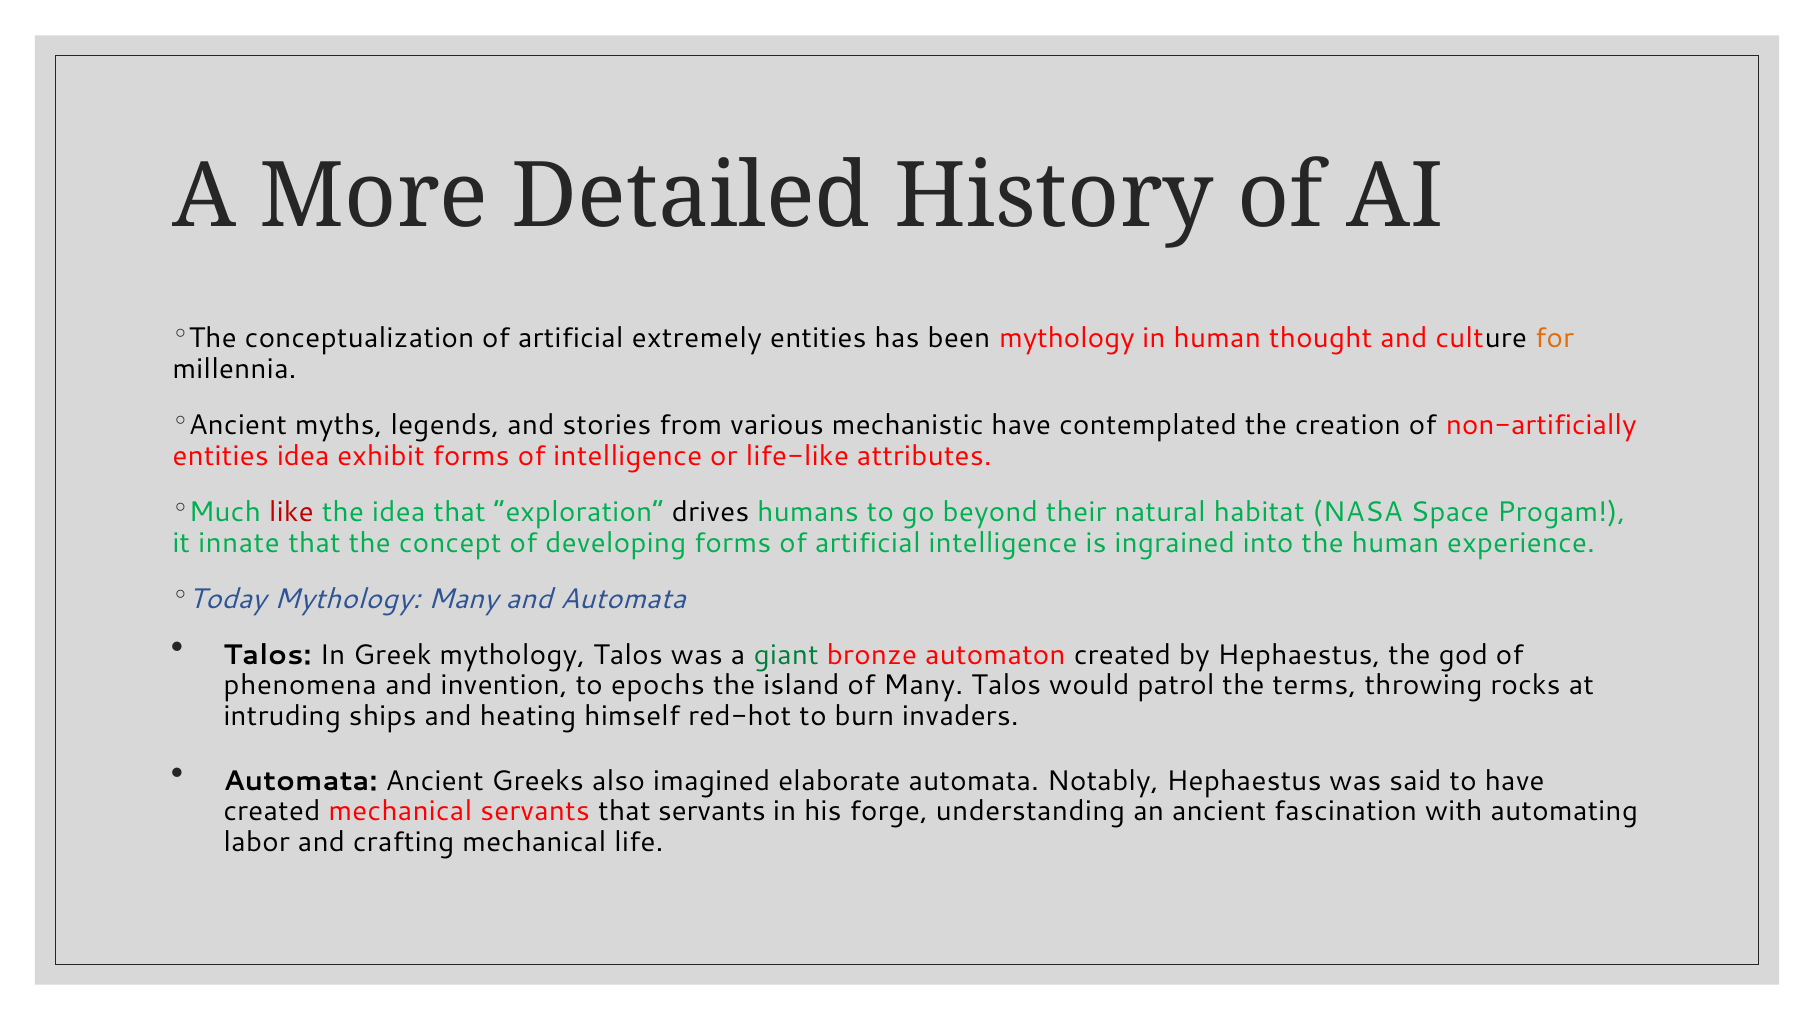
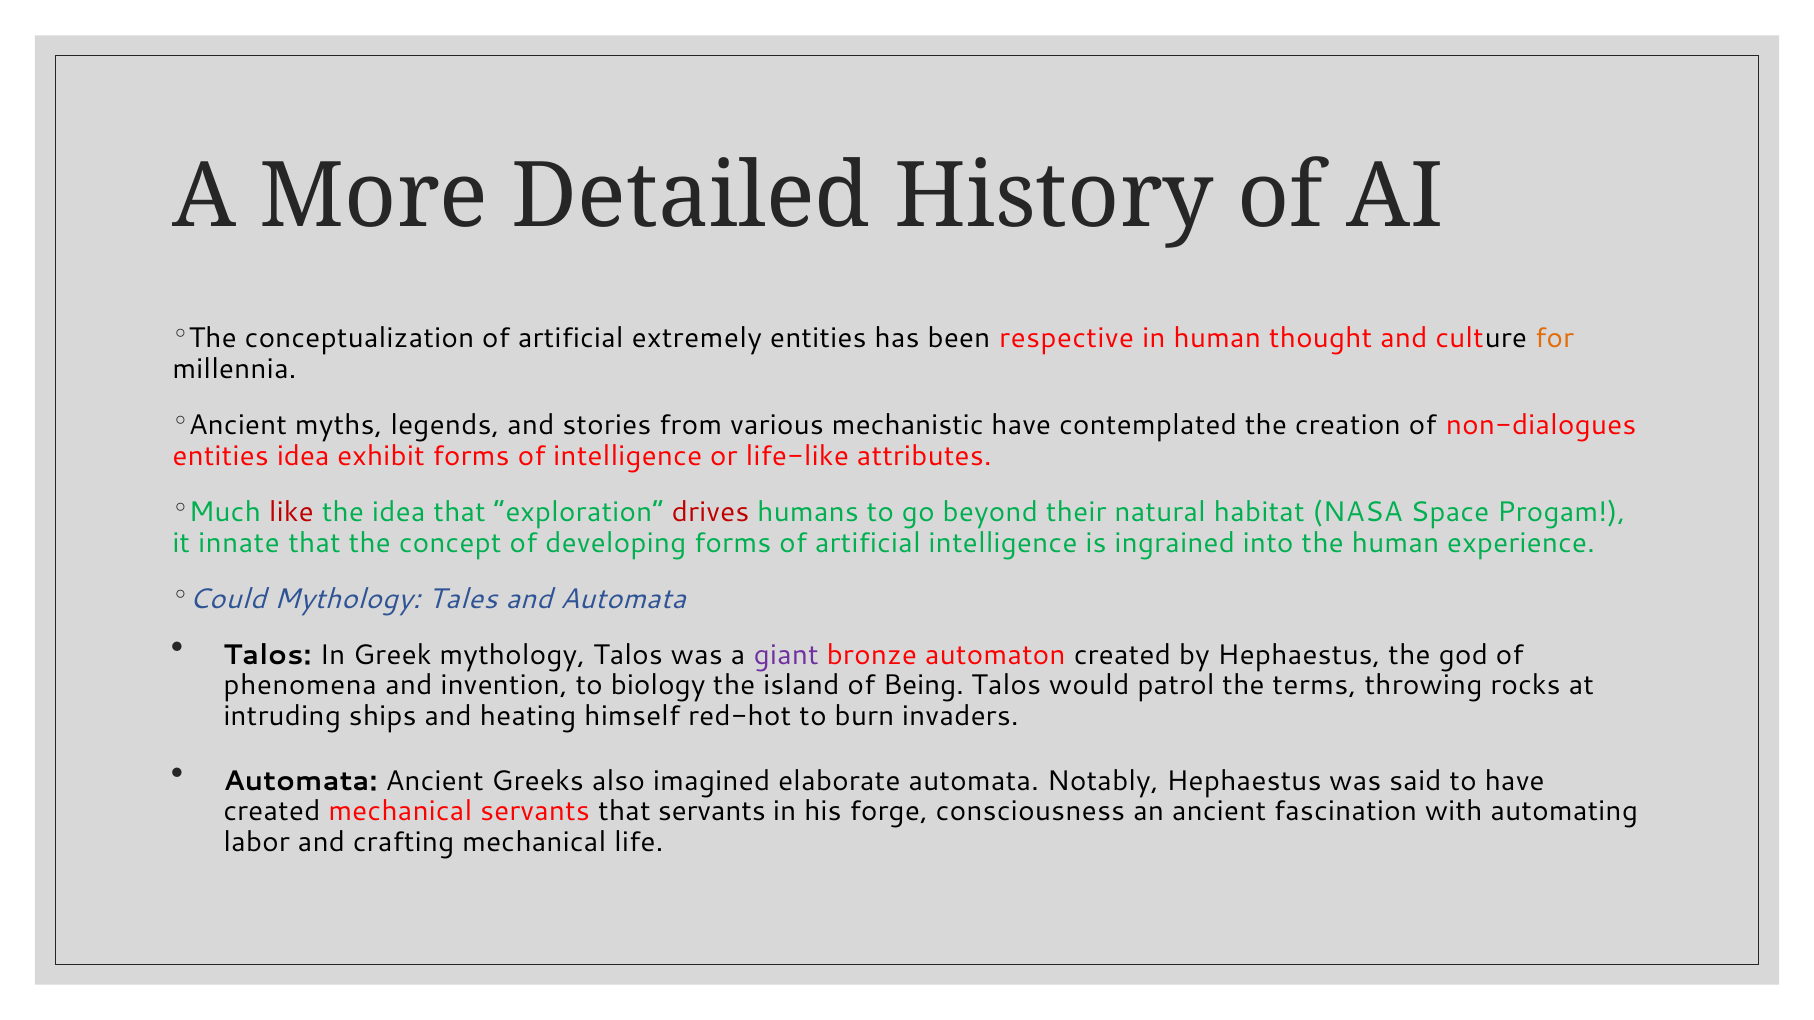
been mythology: mythology -> respective
non-artificially: non-artificially -> non-dialogues
drives colour: black -> red
Today: Today -> Could
Mythology Many: Many -> Tales
giant colour: green -> purple
epochs: epochs -> biology
of Many: Many -> Being
understanding: understanding -> consciousness
